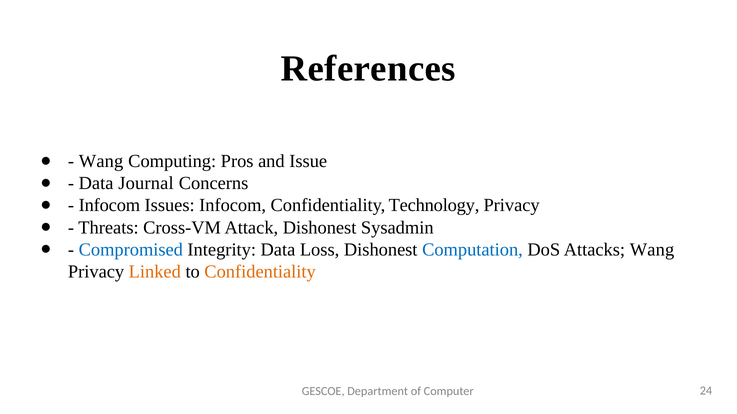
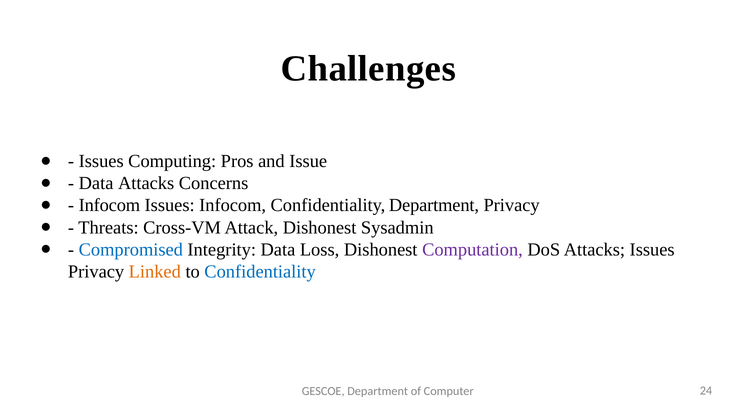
References: References -> Challenges
Wang at (101, 161): Wang -> Issues
Data Journal: Journal -> Attacks
Confidentiality Technology: Technology -> Department
Computation colour: blue -> purple
Attacks Wang: Wang -> Issues
Confidentiality at (260, 272) colour: orange -> blue
